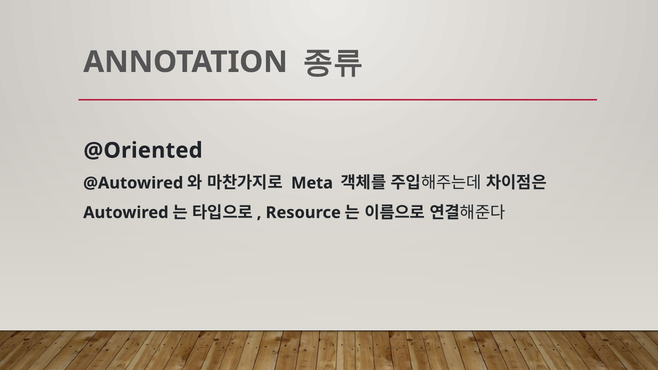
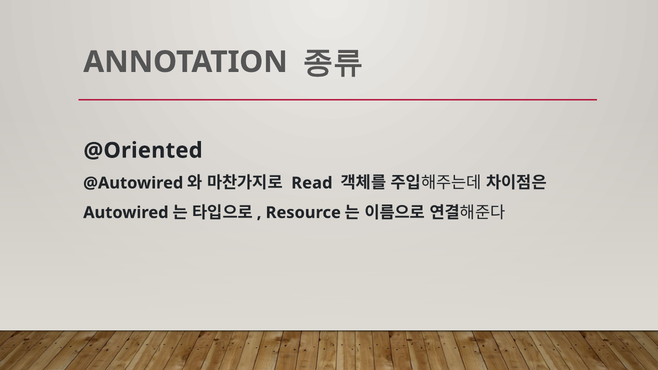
Meta: Meta -> Read
